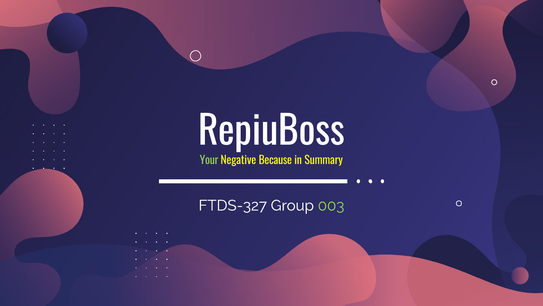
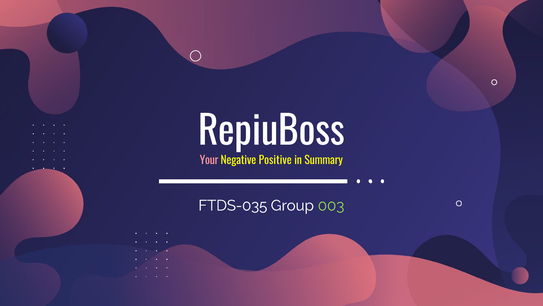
Your colour: light green -> pink
Because: Because -> Positive
FTDS-327: FTDS-327 -> FTDS-035
